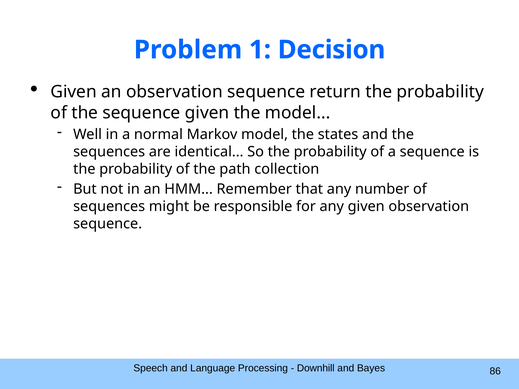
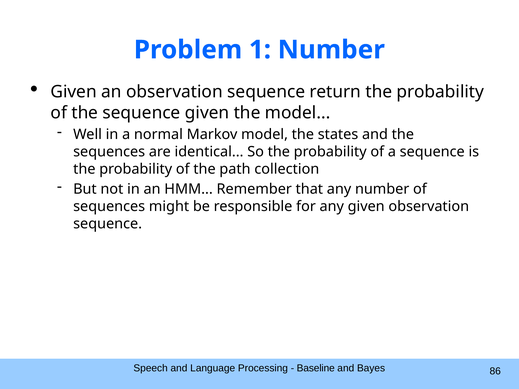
1 Decision: Decision -> Number
Downhill: Downhill -> Baseline
